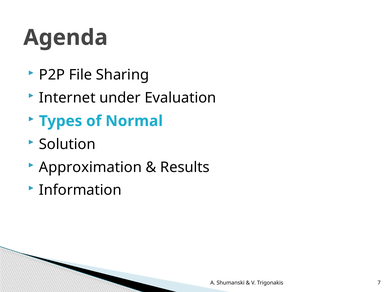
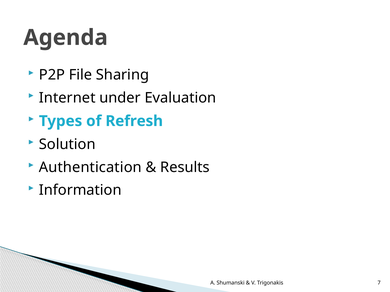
Normal: Normal -> Refresh
Approximation: Approximation -> Authentication
